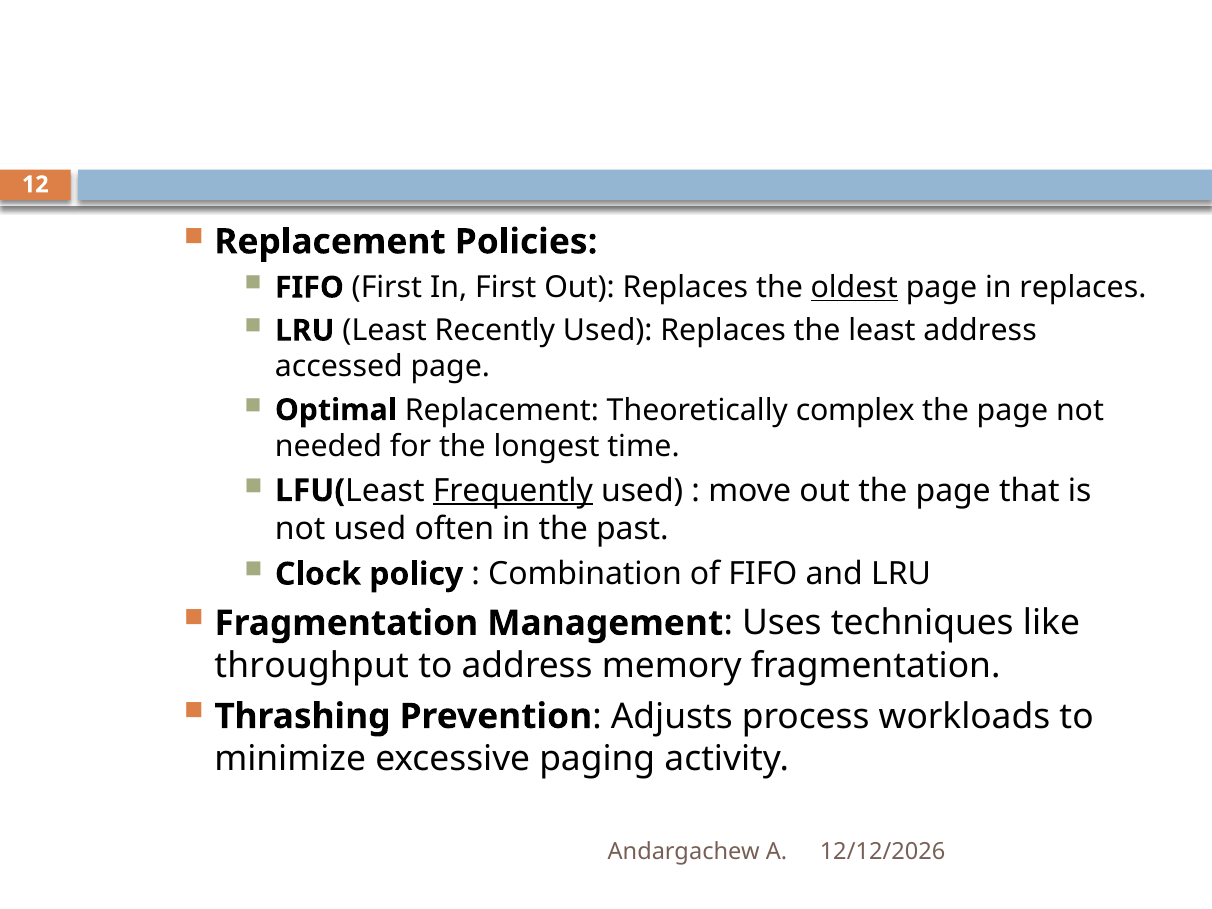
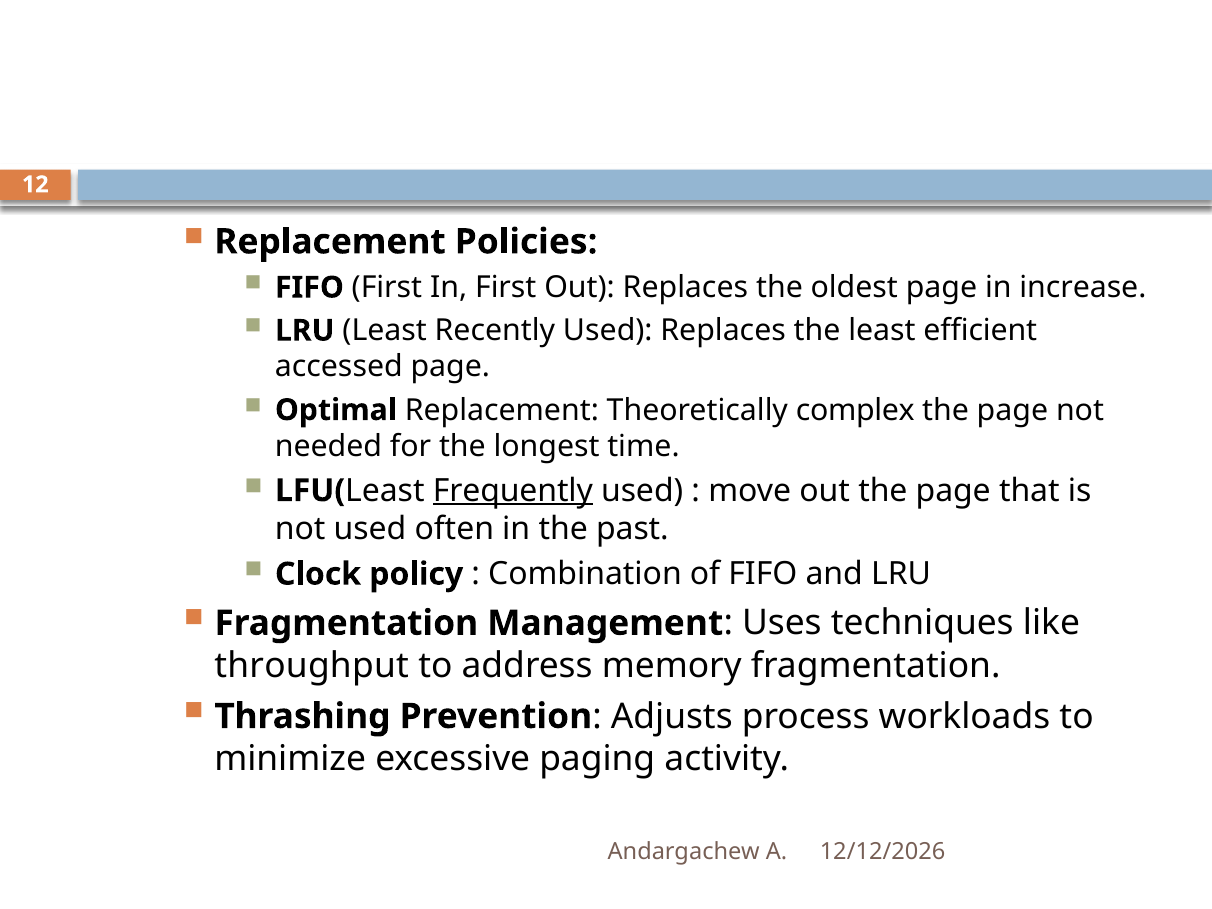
oldest underline: present -> none
in replaces: replaces -> increase
least address: address -> efficient
